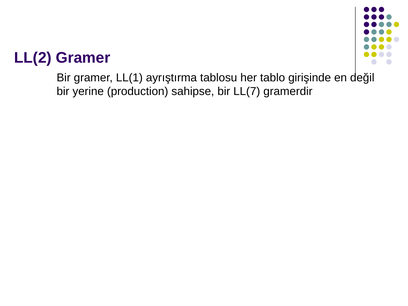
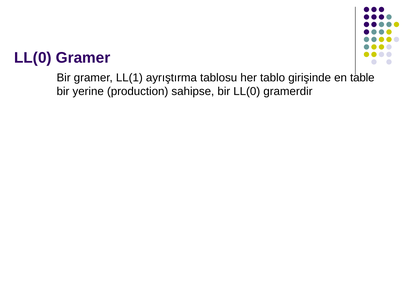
LL(2 at (33, 58): LL(2 -> LL(0
değil: değil -> table
bir LL(7: LL(7 -> LL(0
